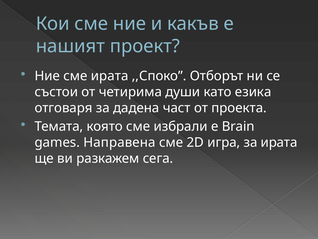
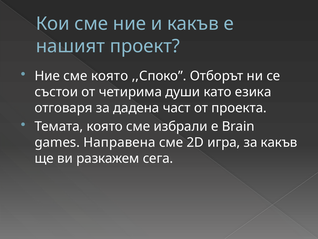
сме ирата: ирата -> която
за ирата: ирата -> какъв
